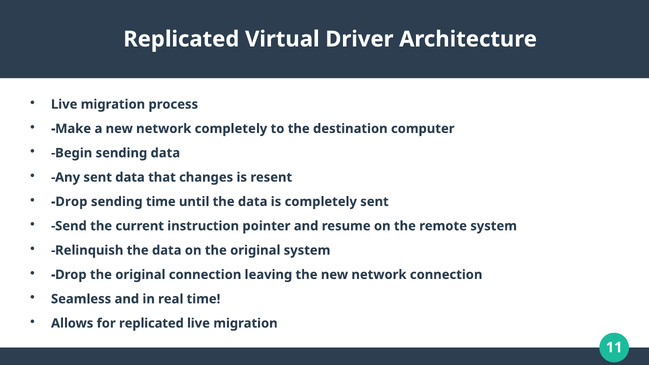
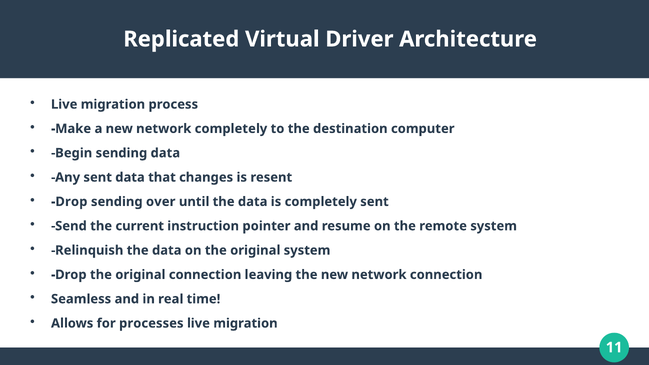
sending time: time -> over
for replicated: replicated -> processes
